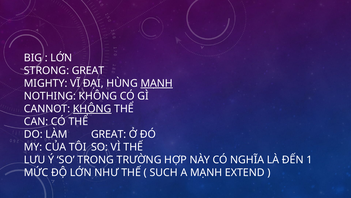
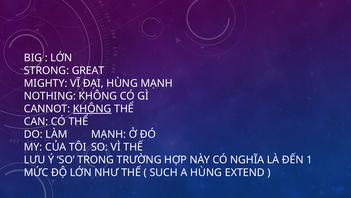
MẠNH at (157, 83) underline: present -> none
LÀM GREAT: GREAT -> MẠNH
A MẠNH: MẠNH -> HÙNG
